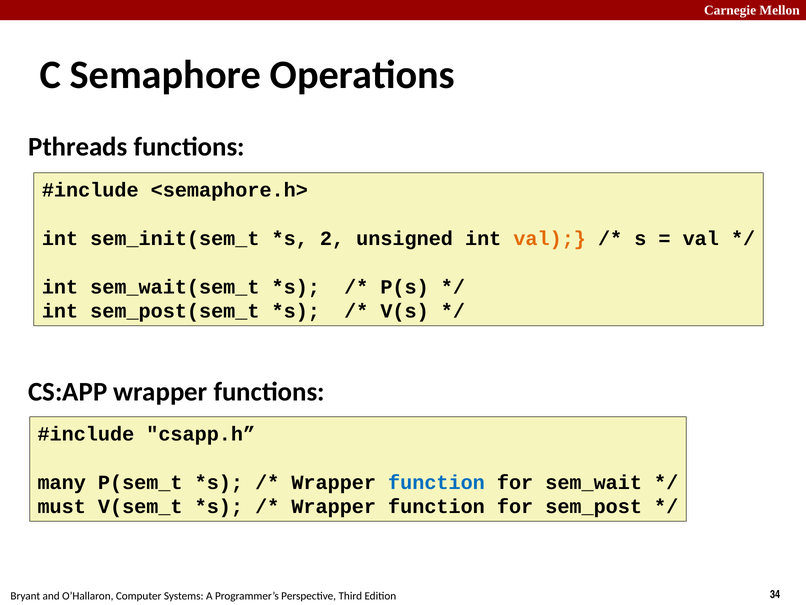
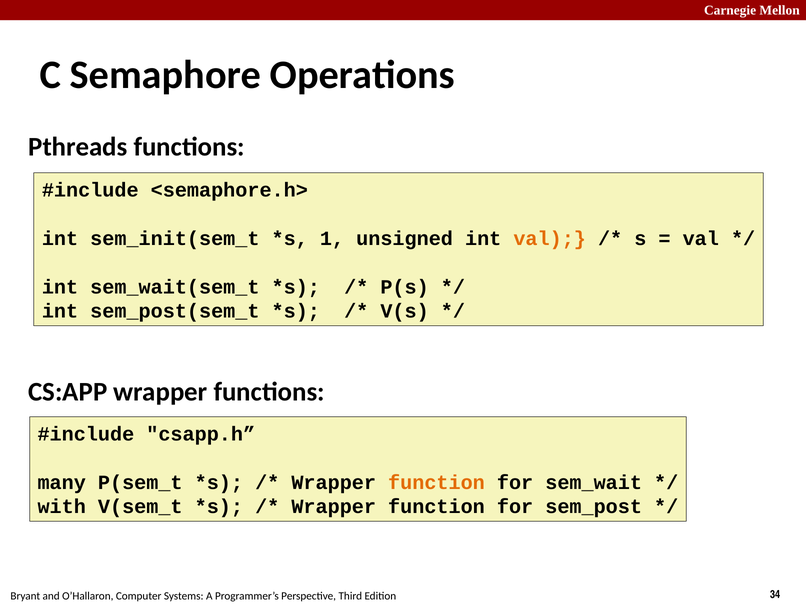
2: 2 -> 1
function at (436, 482) colour: blue -> orange
must: must -> with
